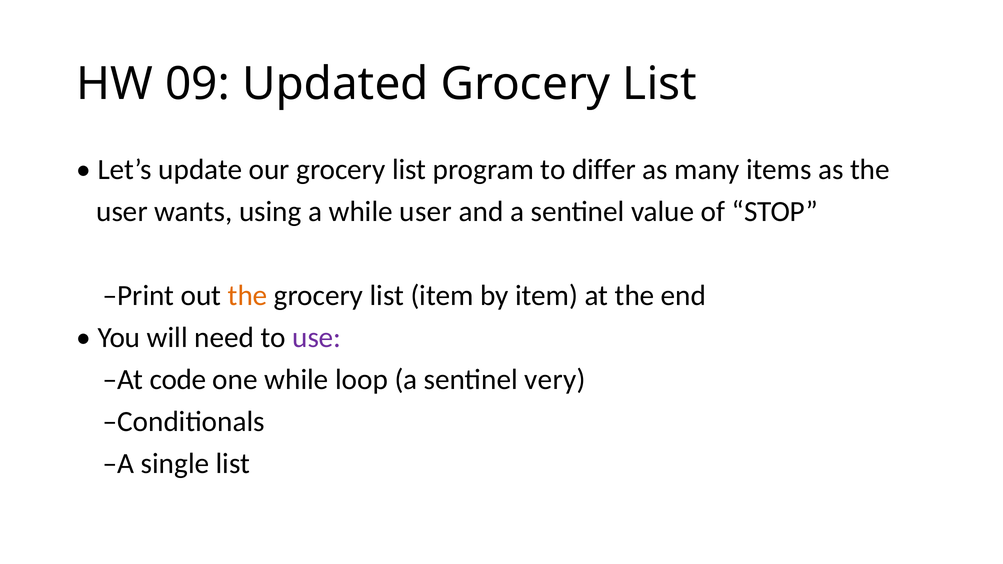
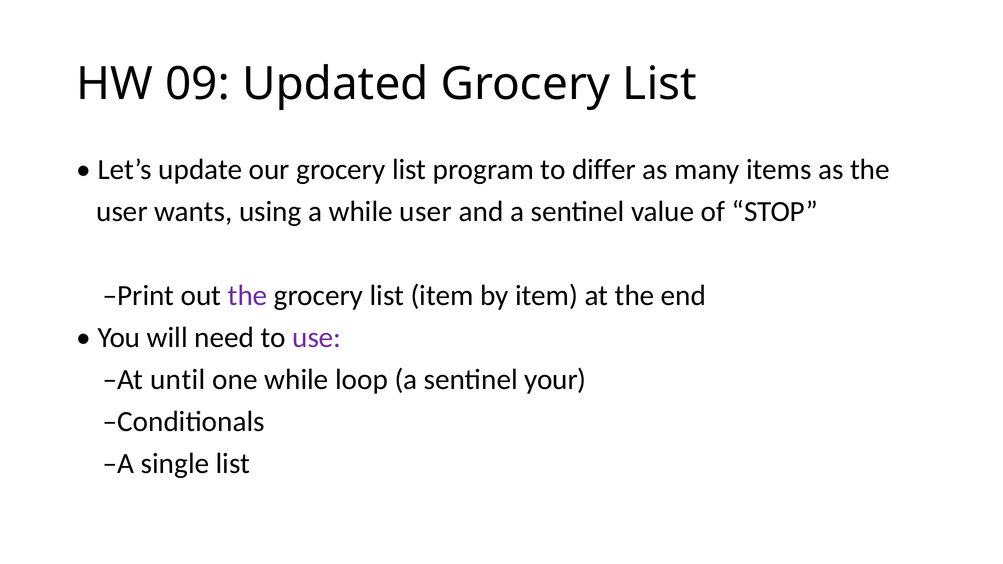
the at (248, 296) colour: orange -> purple
code: code -> until
very: very -> your
